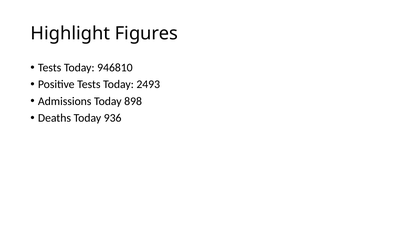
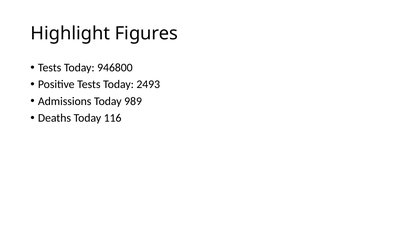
946810: 946810 -> 946800
898: 898 -> 989
936: 936 -> 116
